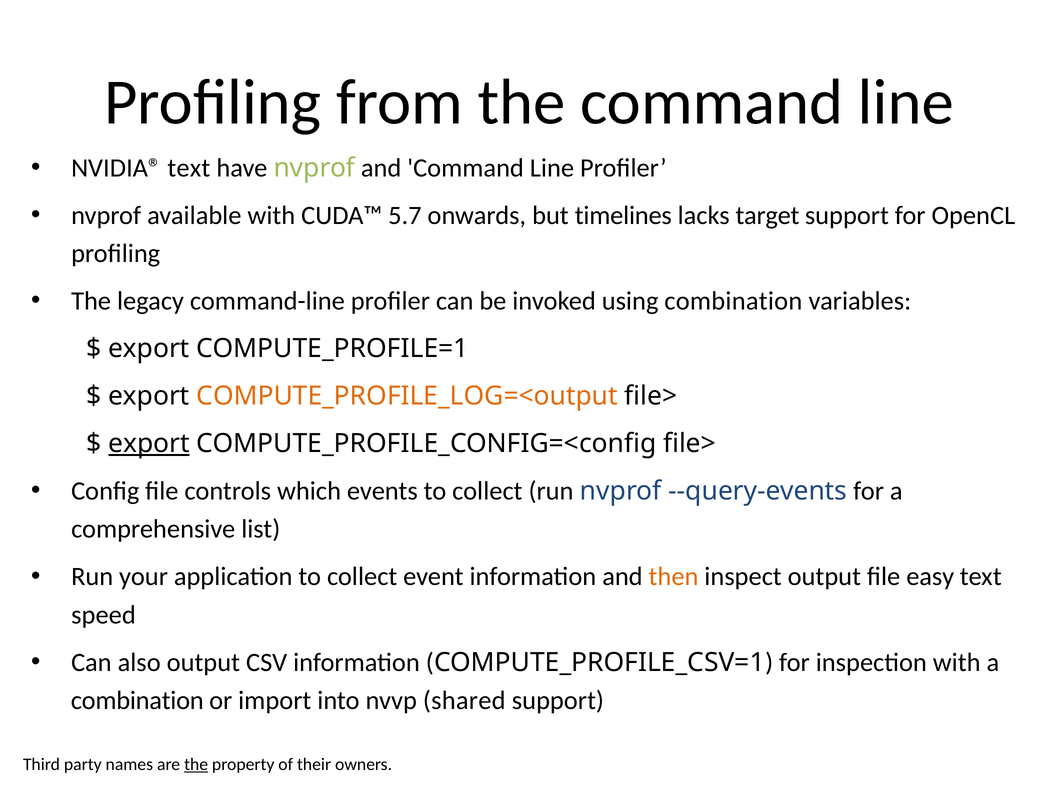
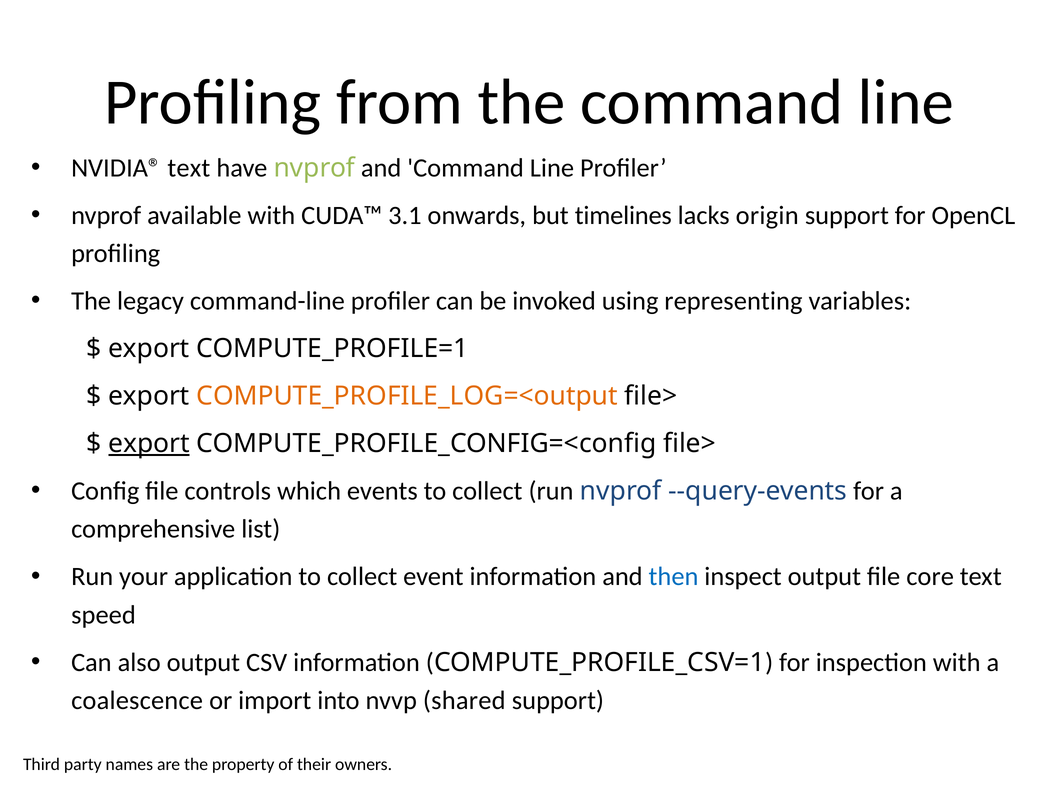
5.7: 5.7 -> 3.1
target: target -> origin
using combination: combination -> representing
then colour: orange -> blue
easy: easy -> core
combination at (137, 701): combination -> coalescence
the at (196, 764) underline: present -> none
